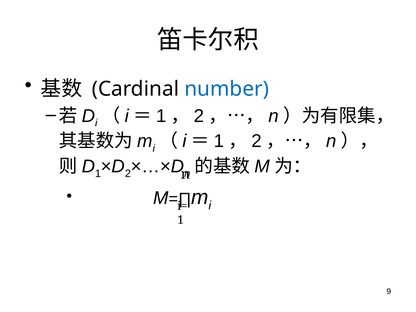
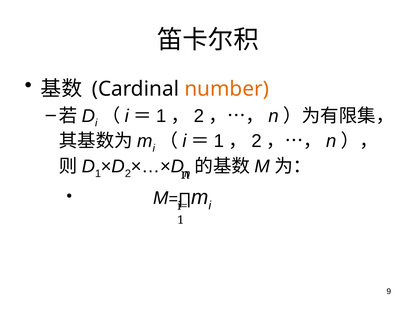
number colour: blue -> orange
